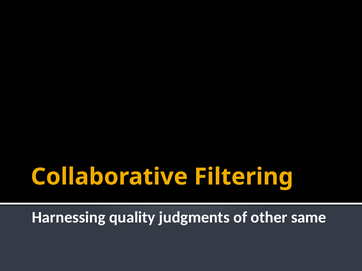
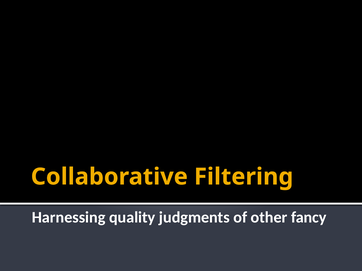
same: same -> fancy
